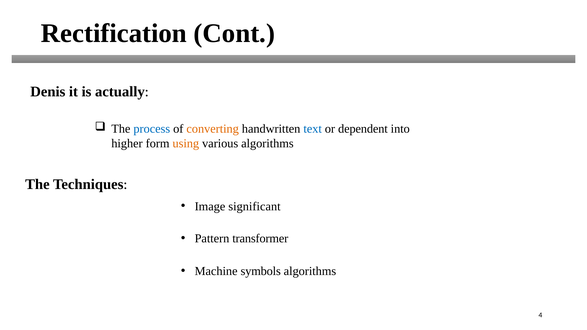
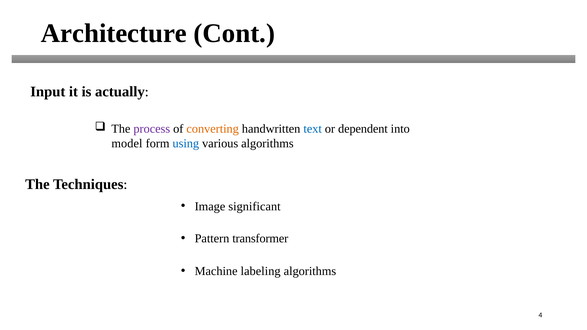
Rectification: Rectification -> Architecture
Denis: Denis -> Input
process colour: blue -> purple
higher: higher -> model
using colour: orange -> blue
symbols: symbols -> labeling
